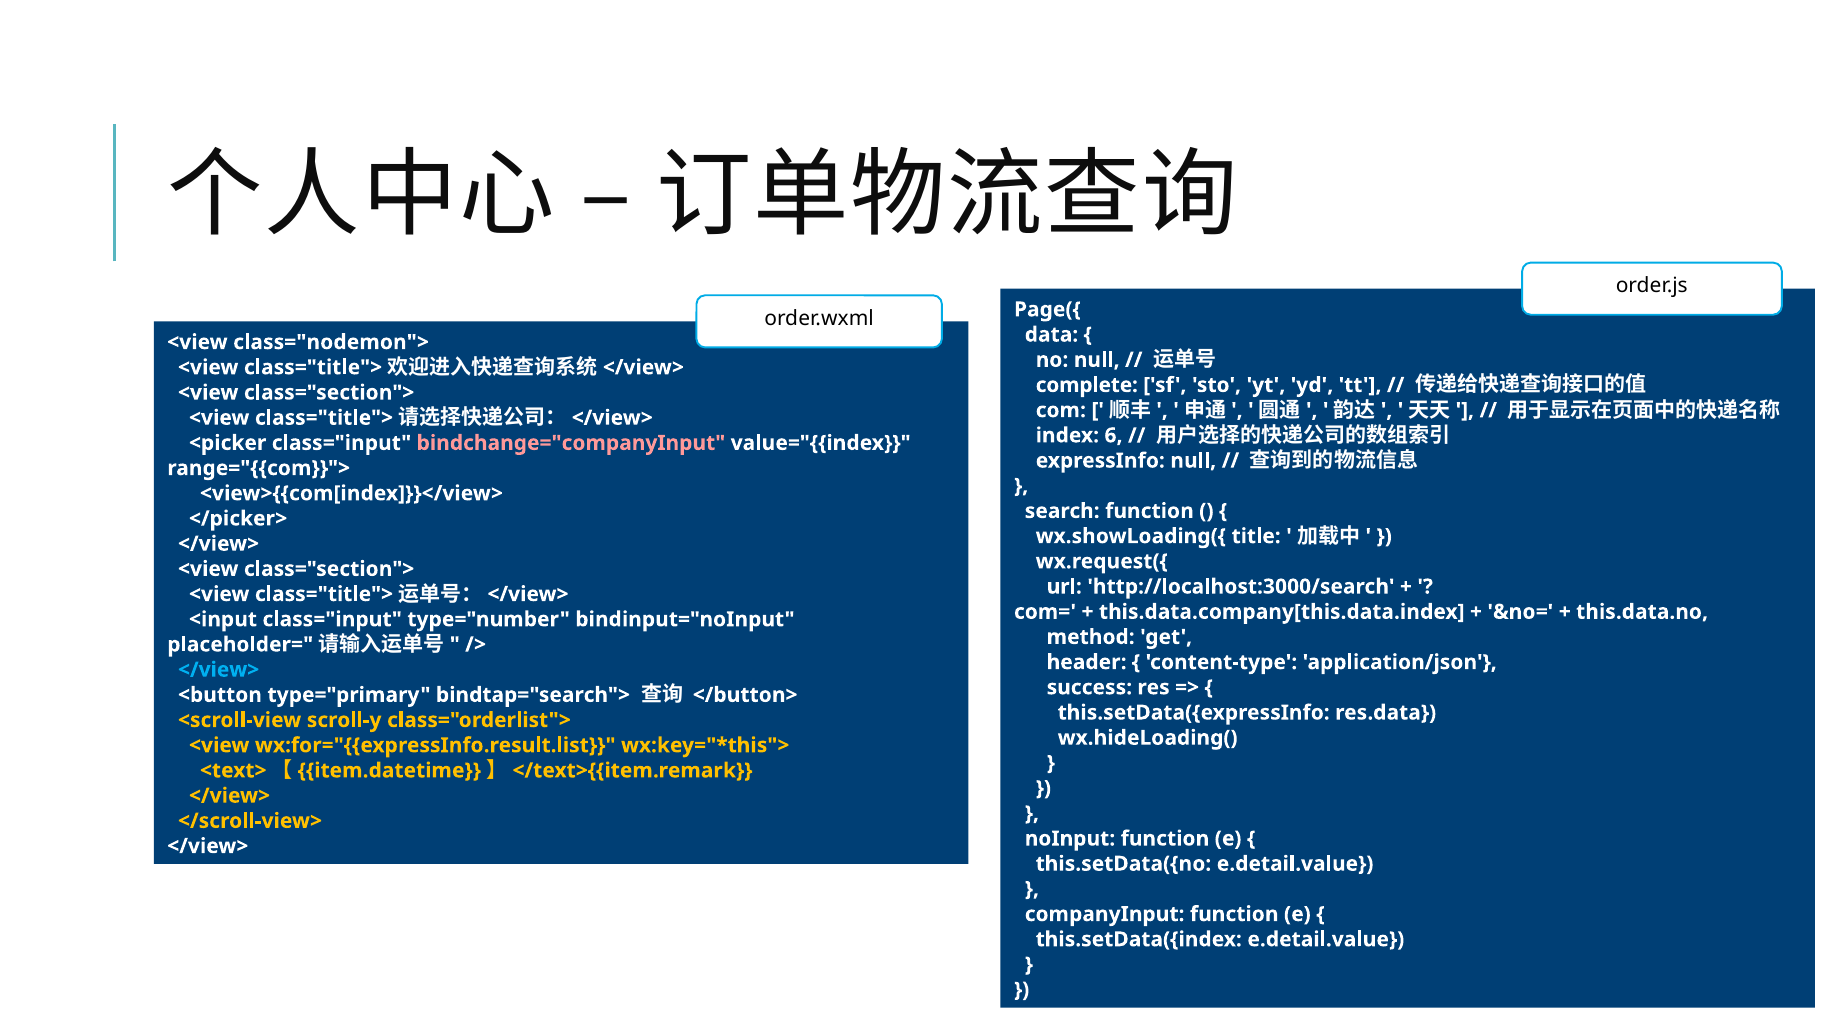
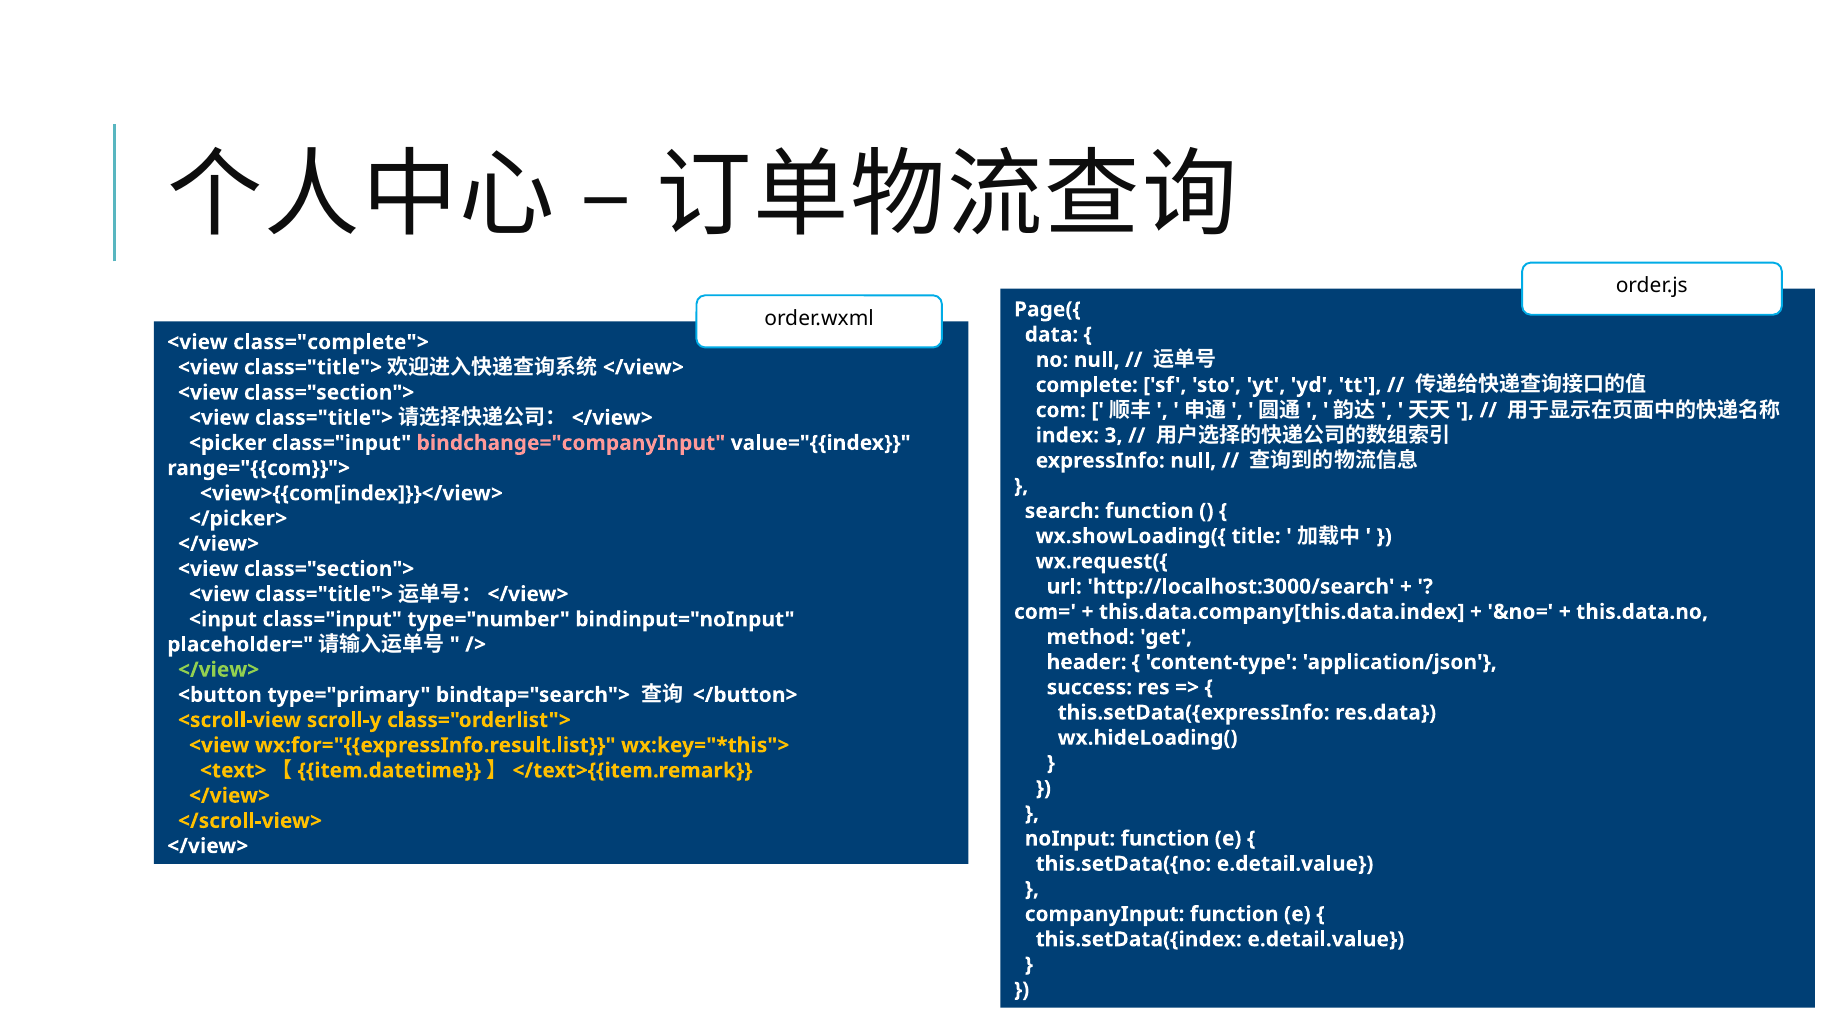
class="nodemon">: class="nodemon"> -> class="complete">
6: 6 -> 3
</view> at (219, 670) colour: light blue -> light green
